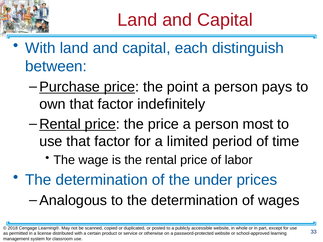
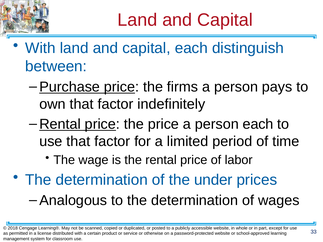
point: point -> firms
person most: most -> each
